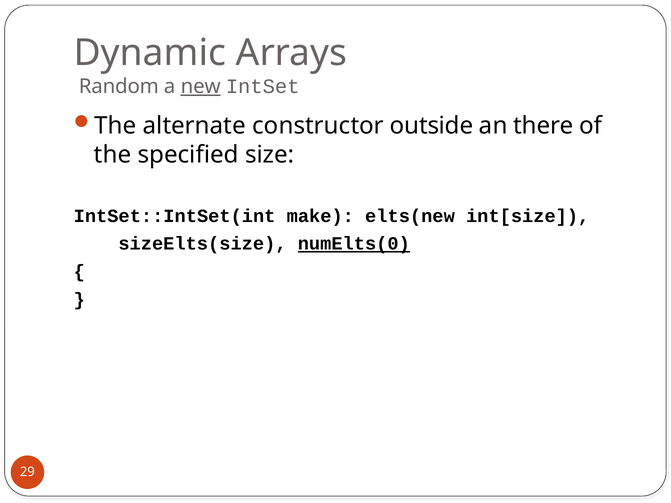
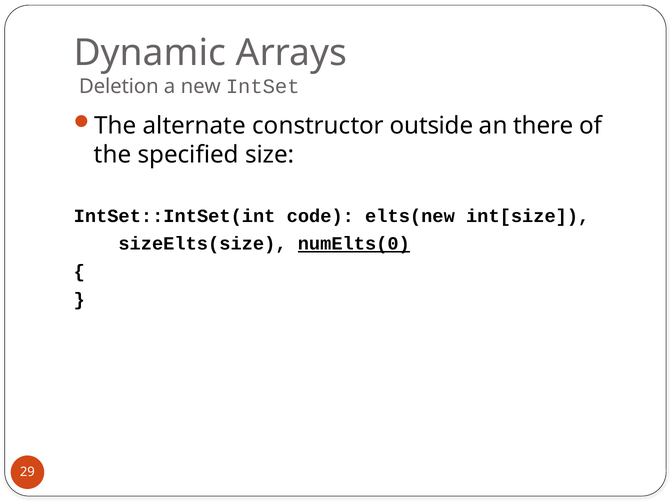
Random: Random -> Deletion
new underline: present -> none
make: make -> code
